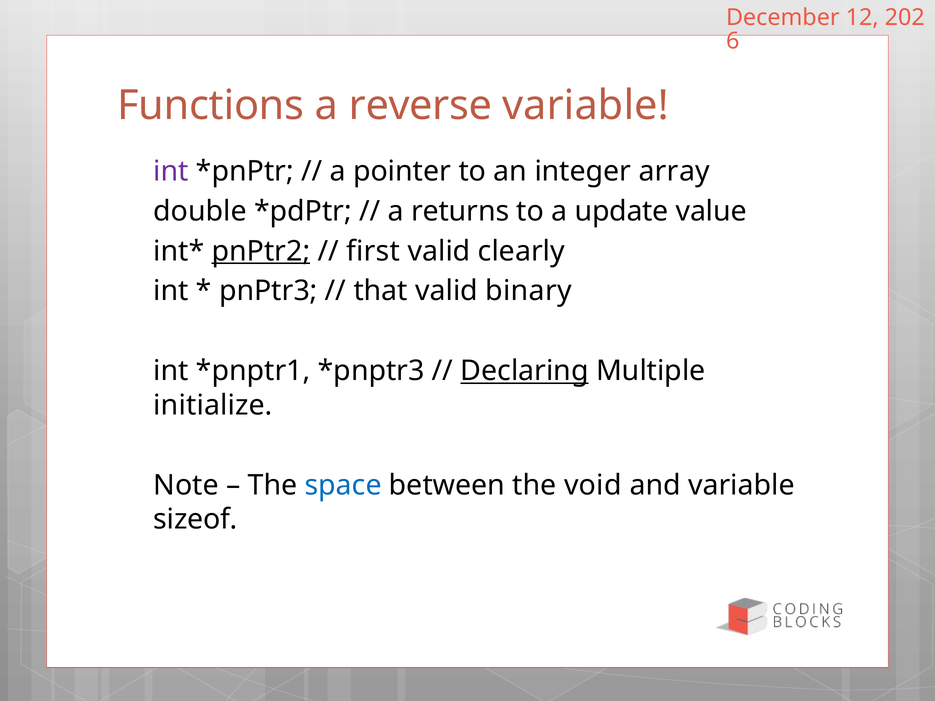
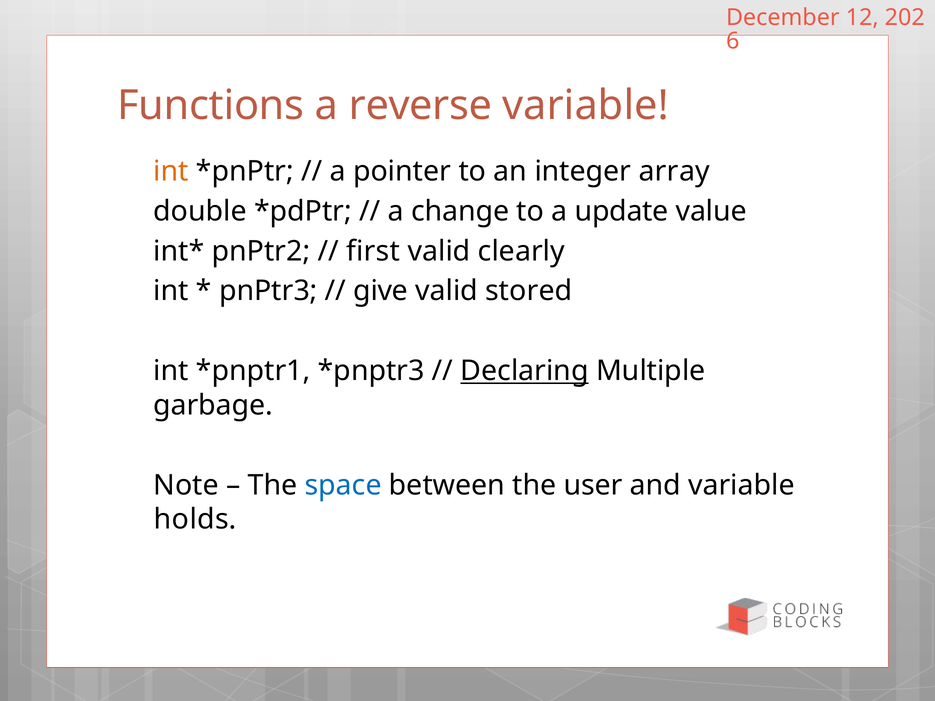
int at (171, 171) colour: purple -> orange
returns: returns -> change
pnPtr2 underline: present -> none
that: that -> give
binary: binary -> stored
initialize: initialize -> garbage
void: void -> user
sizeof: sizeof -> holds
